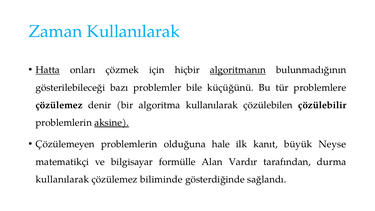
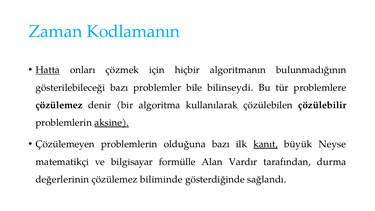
Zaman Kullanılarak: Kullanılarak -> Kodlamanın
algoritmanın underline: present -> none
küçüğünü: küçüğünü -> bilinseydi
olduğuna hale: hale -> bazı
kanıt underline: none -> present
kullanılarak at (62, 179): kullanılarak -> değerlerinin
